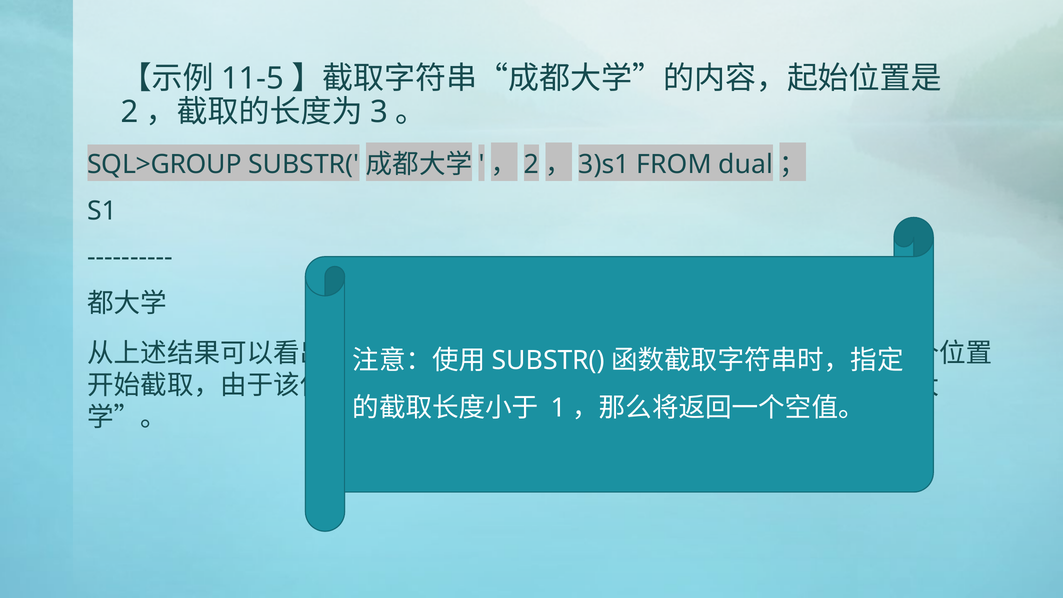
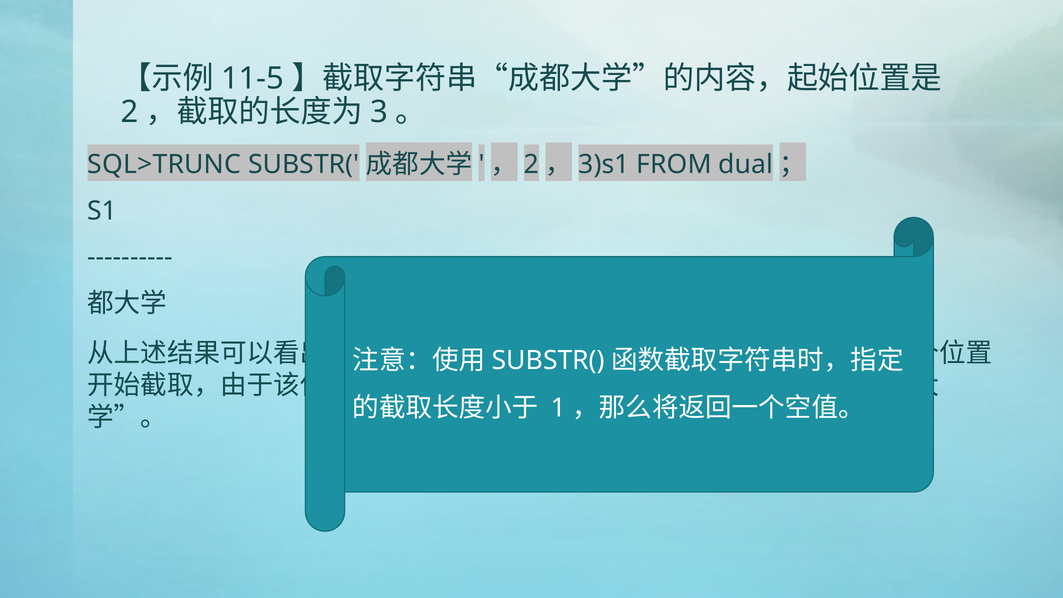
SQL>GROUP: SQL>GROUP -> SQL>TRUNC
